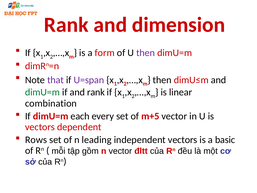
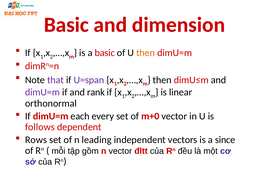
Rank at (66, 25): Rank -> Basic
a form: form -> basic
then at (146, 53) colour: purple -> orange
dimU=m at (42, 92) colour: green -> purple
combination: combination -> orthonormal
m+5: m+5 -> m+0
vectors at (40, 127): vectors -> follows
basic: basic -> since
